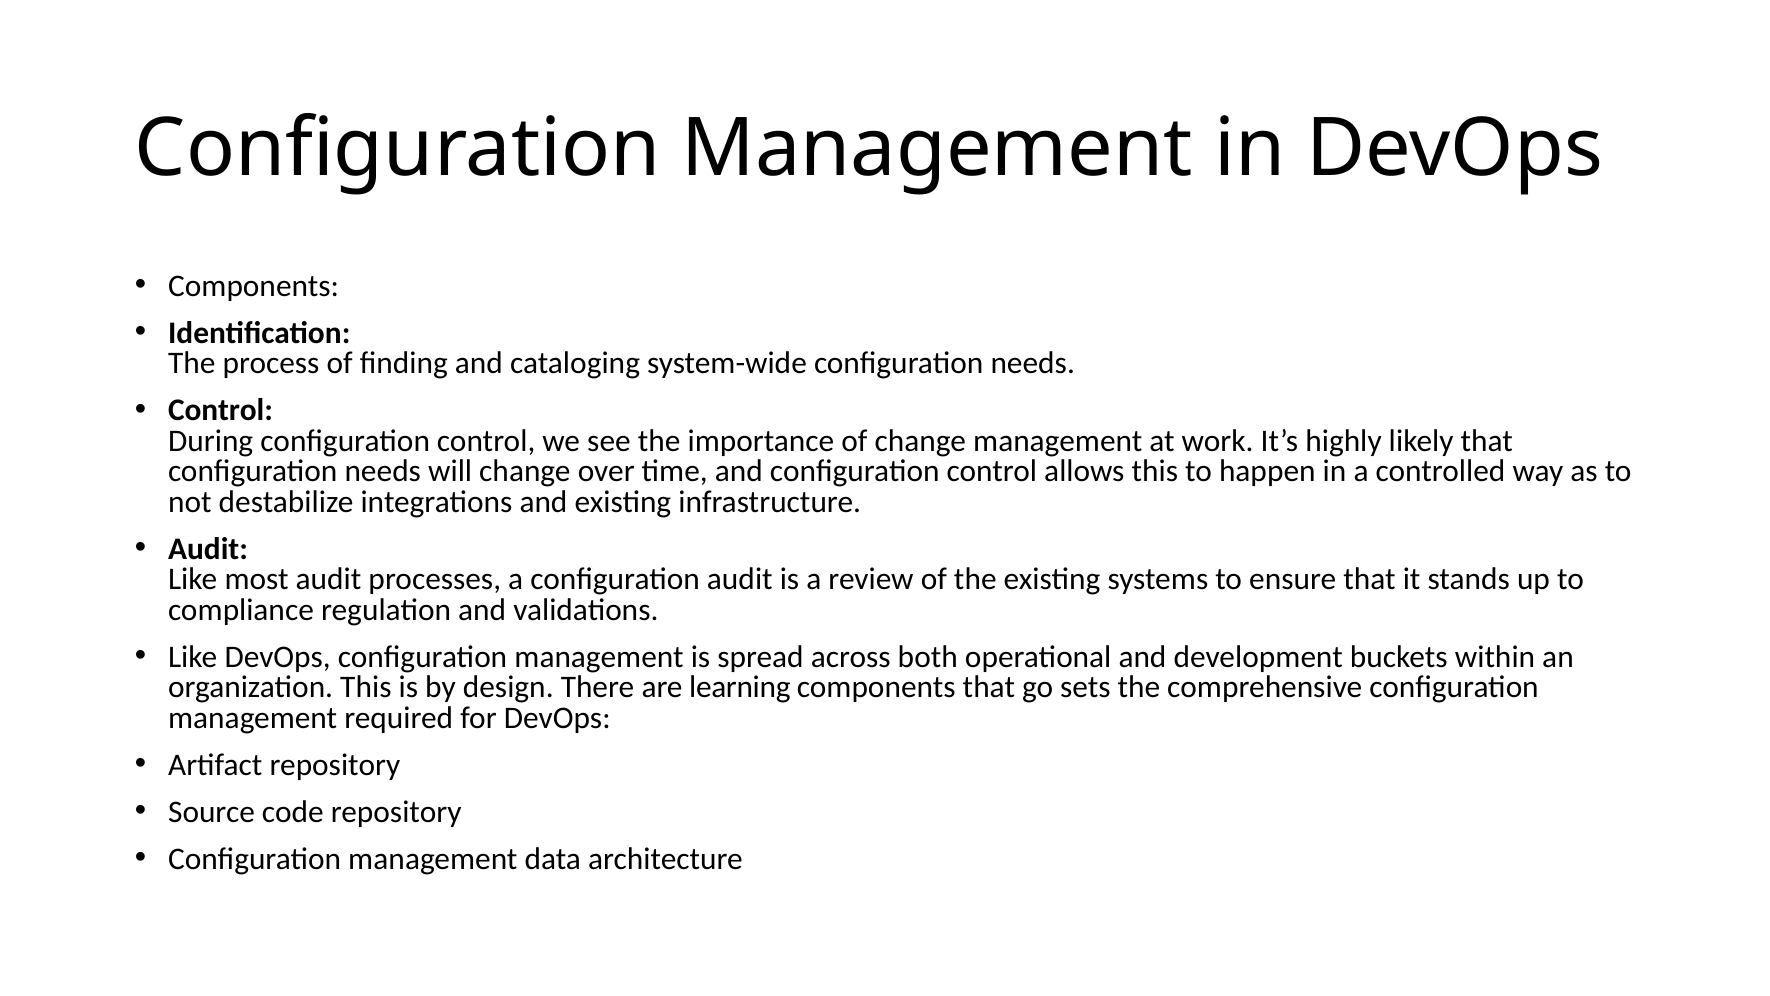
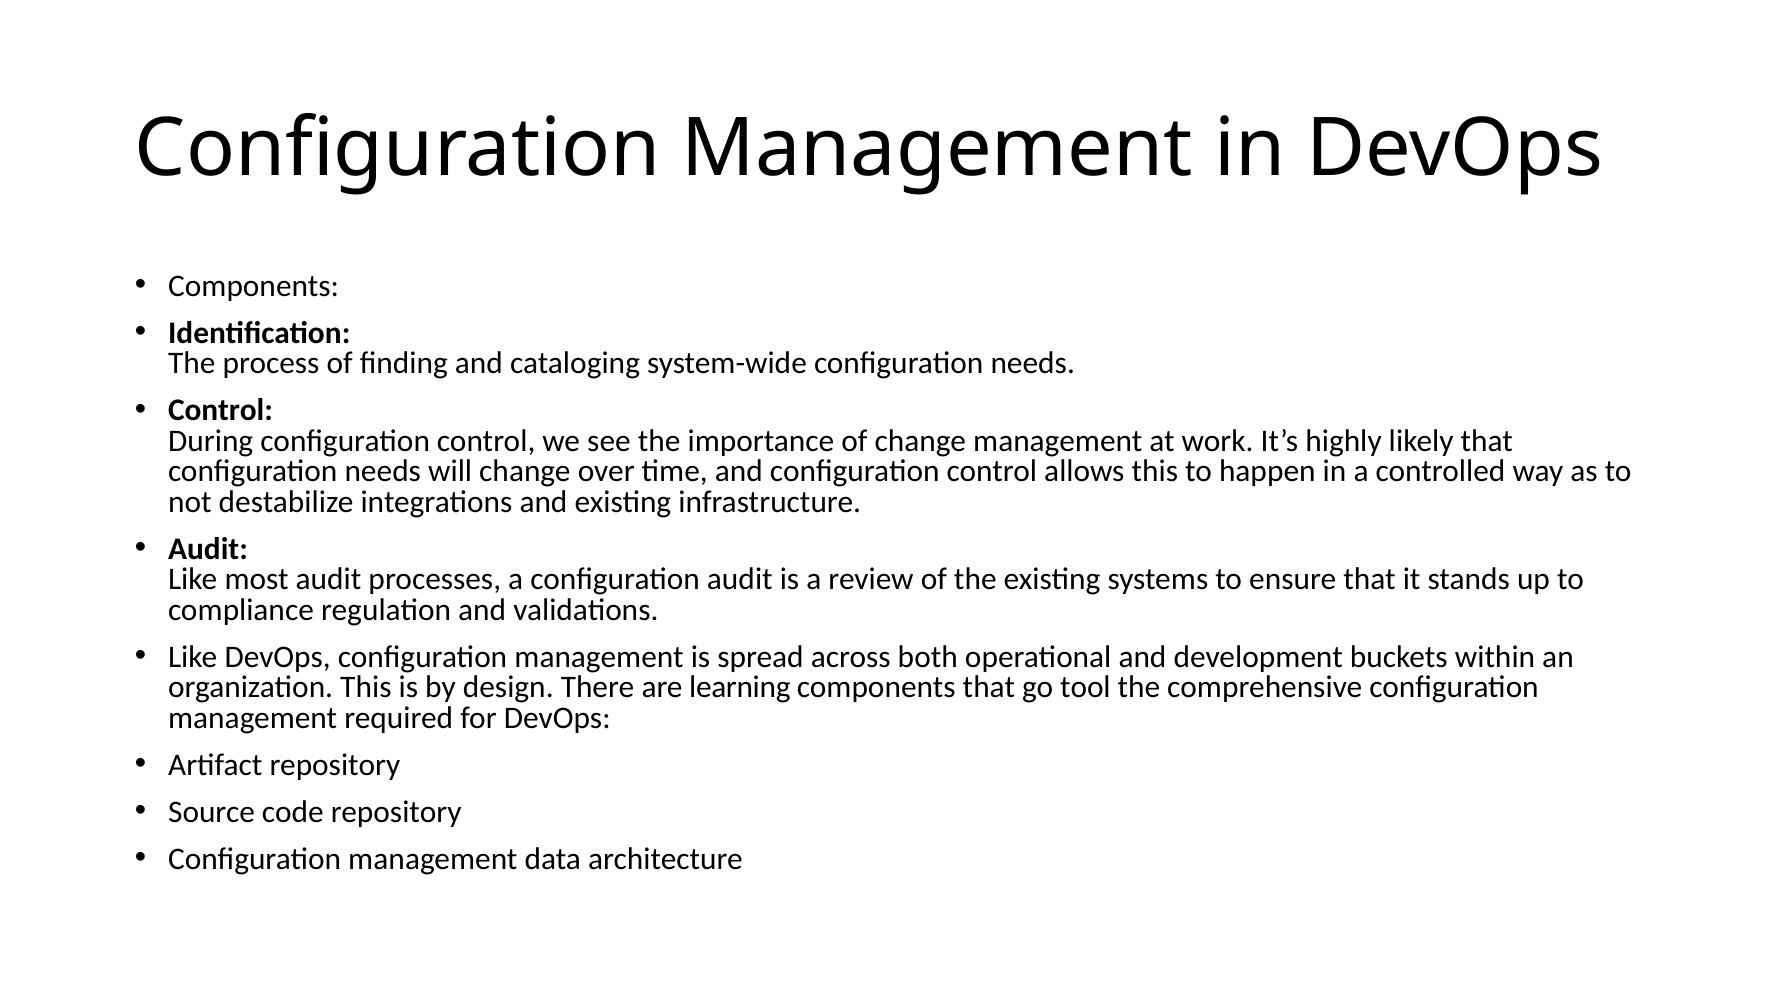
sets: sets -> tool
